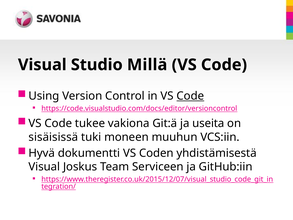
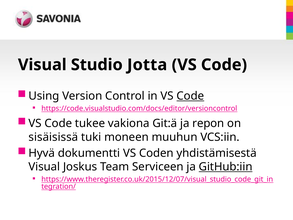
Millä: Millä -> Jotta
useita: useita -> repon
GitHub:iin underline: none -> present
